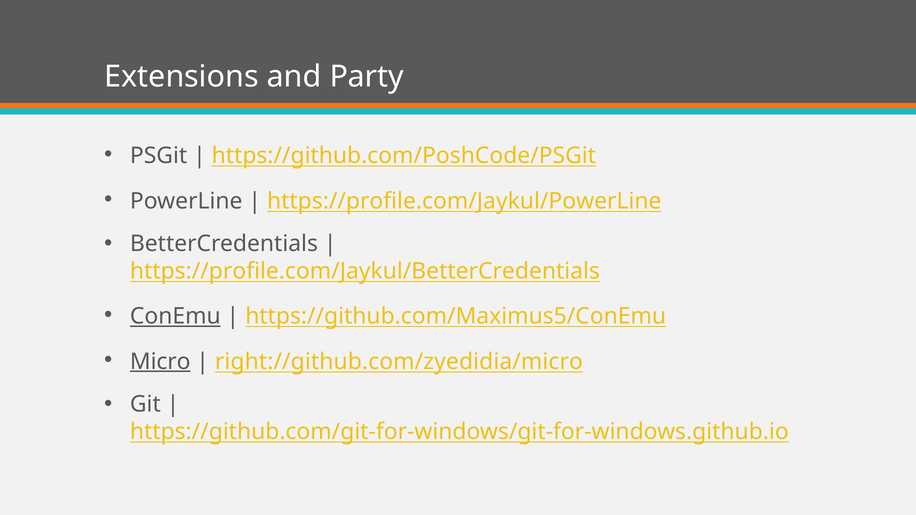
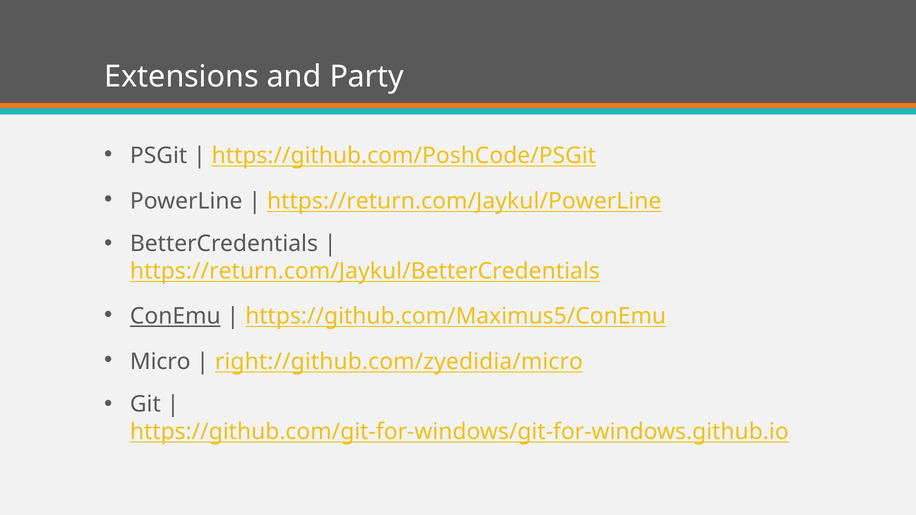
https://profile.com/Jaykul/PowerLine: https://profile.com/Jaykul/PowerLine -> https://return.com/Jaykul/PowerLine
https://profile.com/Jaykul/BetterCredentials: https://profile.com/Jaykul/BetterCredentials -> https://return.com/Jaykul/BetterCredentials
Micro underline: present -> none
